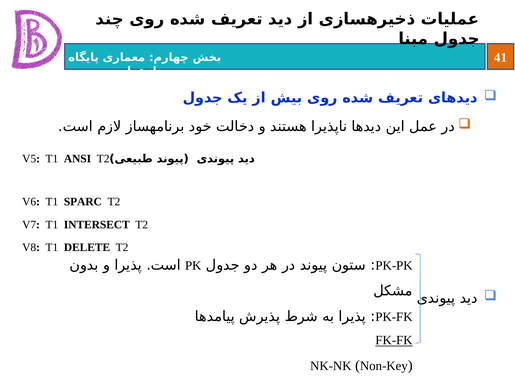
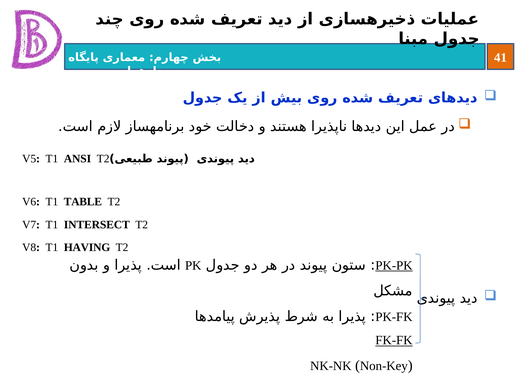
SPARC: SPARC -> TABLE
DELETE: DELETE -> HAVING
PK-PK underline: none -> present
